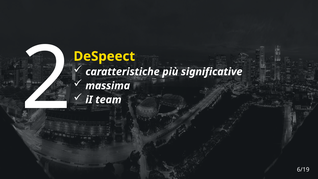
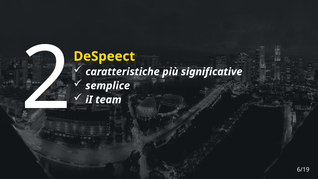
massima: massima -> semplice
